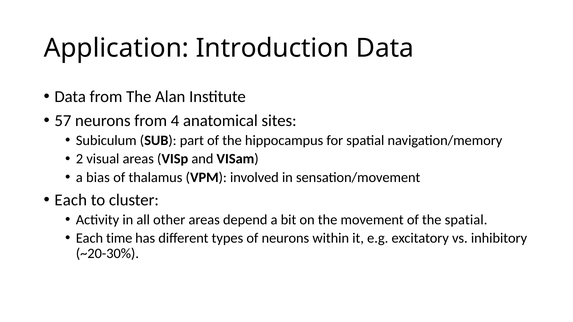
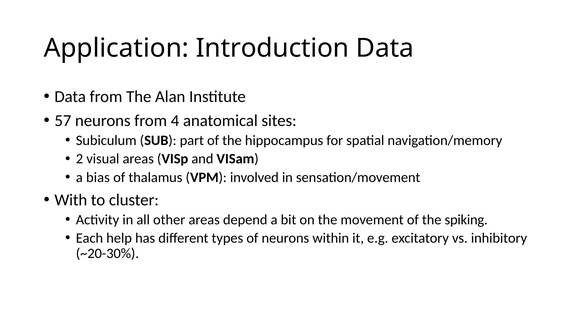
Each at (71, 200): Each -> With
the spatial: spatial -> spiking
time: time -> help
